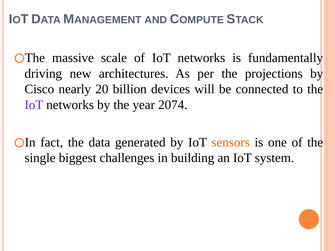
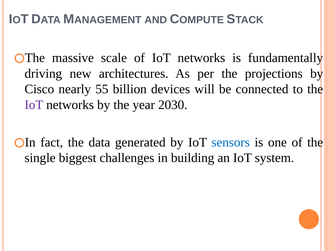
20: 20 -> 55
2074: 2074 -> 2030
sensors colour: orange -> blue
